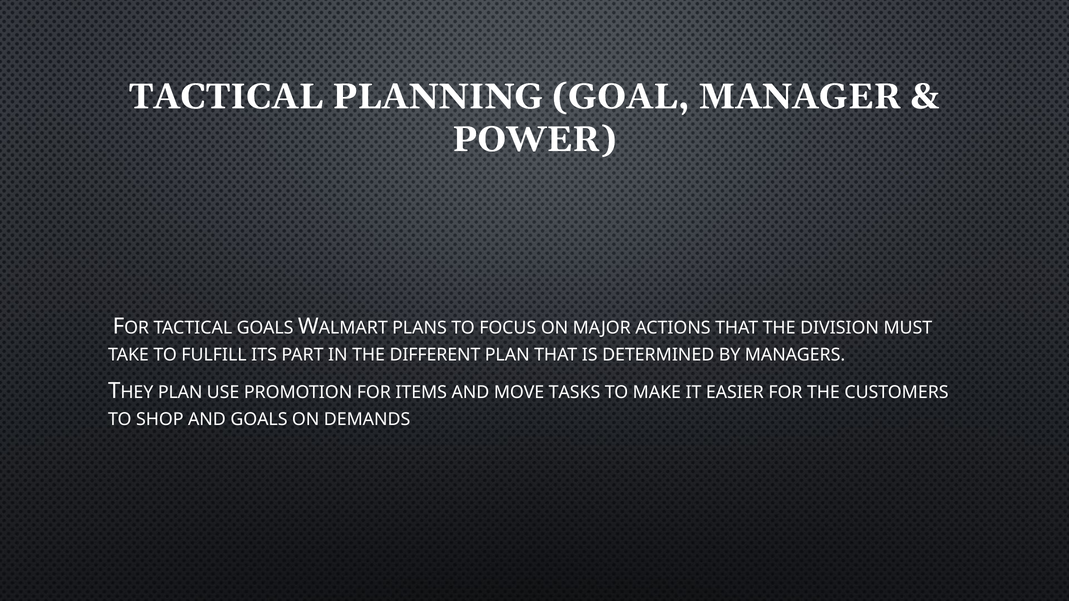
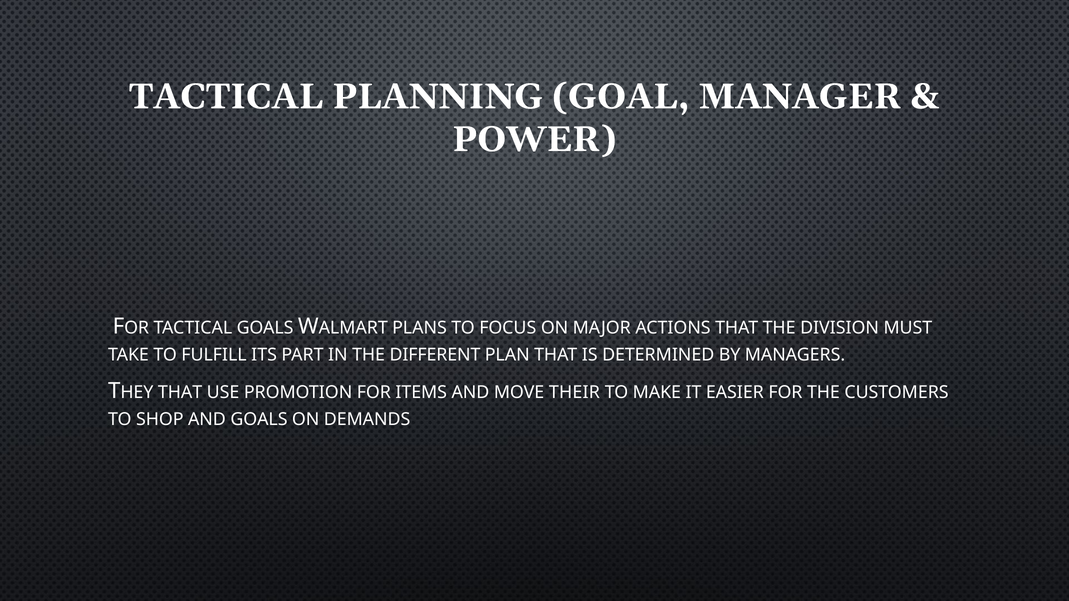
PLAN at (180, 393): PLAN -> THAT
TASKS: TASKS -> THEIR
